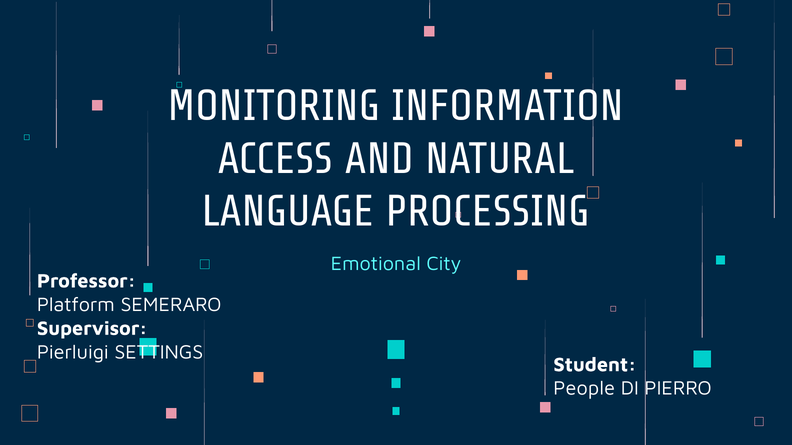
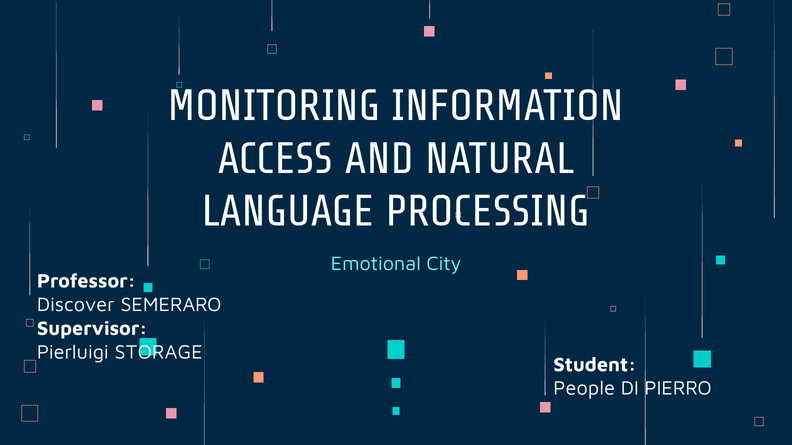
Platform: Platform -> Discover
SETTINGS: SETTINGS -> STORAGE
